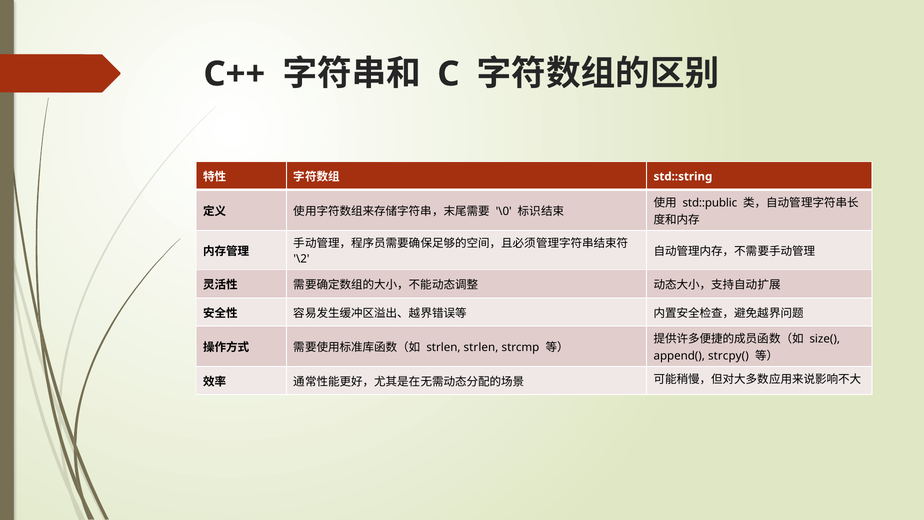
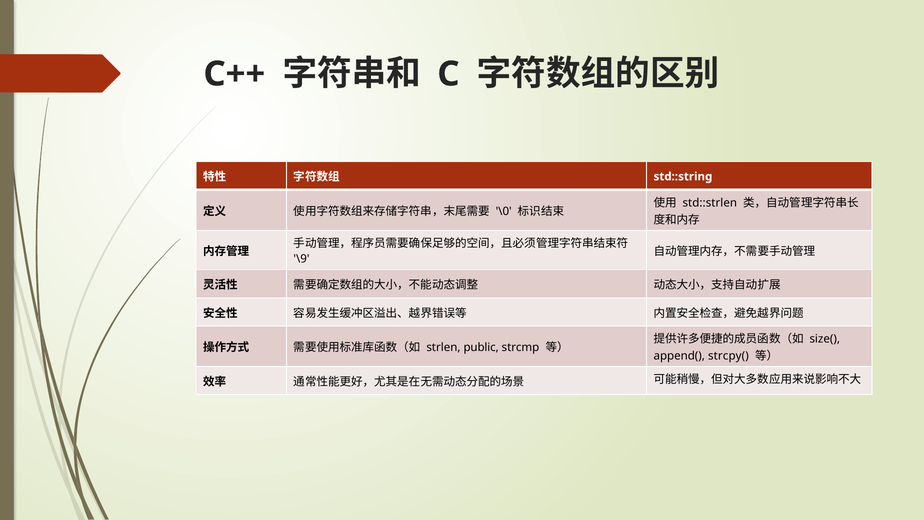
std::public: std::public -> std::strlen
\2: \2 -> \9
strlen strlen: strlen -> public
